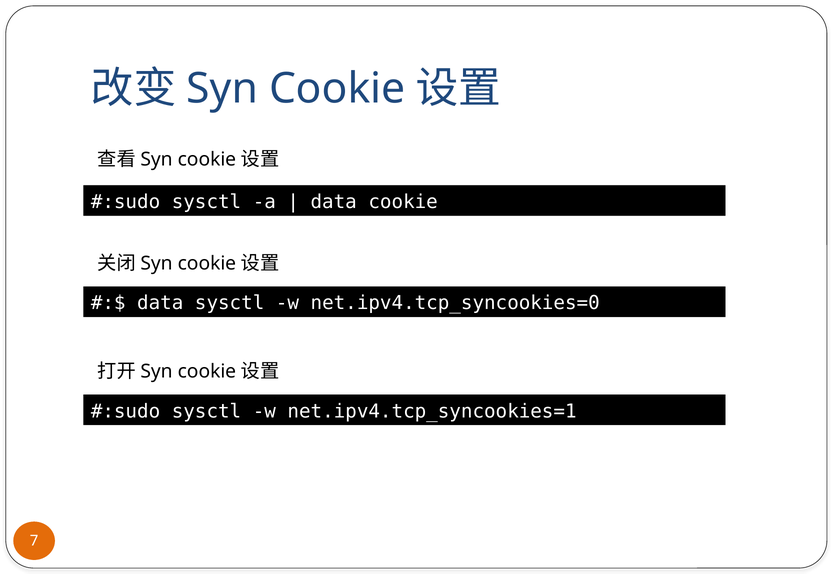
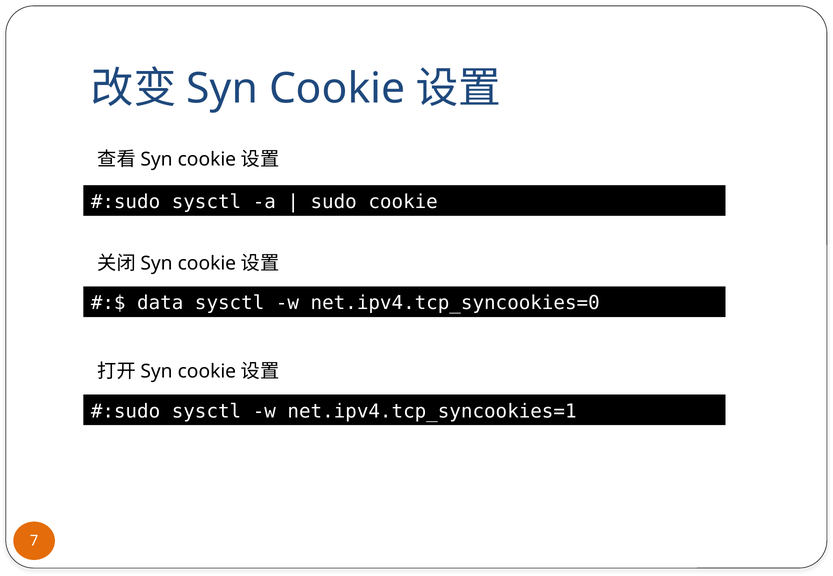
data at (334, 202): data -> sudo
